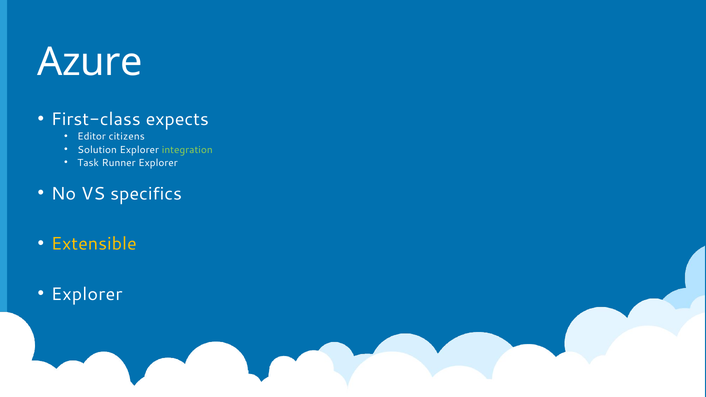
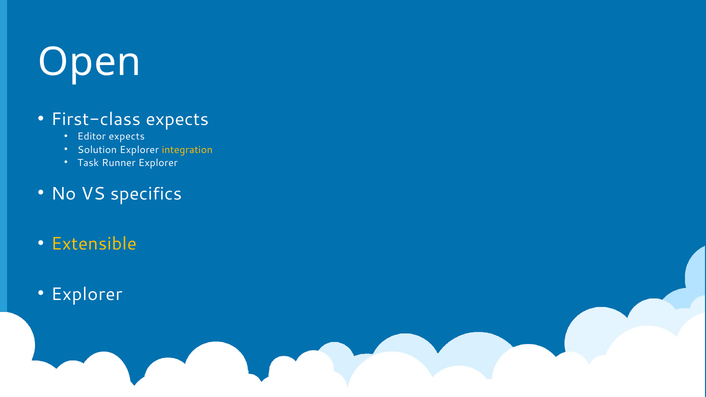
Azure: Azure -> Open
Editor citizens: citizens -> expects
integration colour: light green -> yellow
